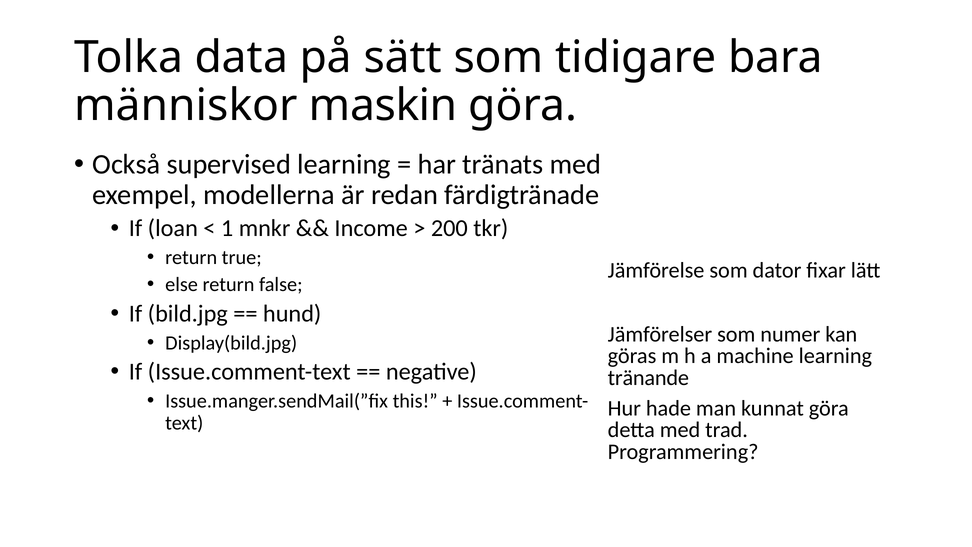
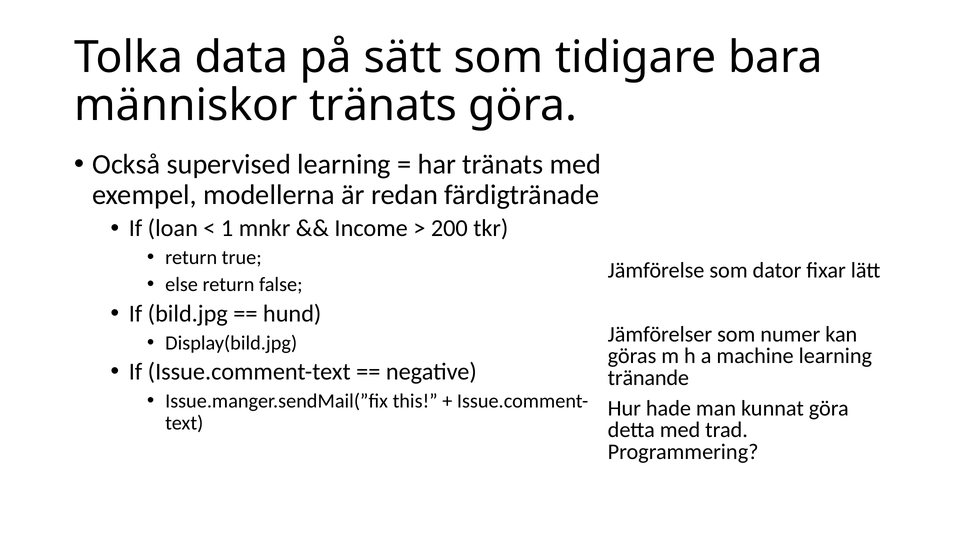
människor maskin: maskin -> tränats
